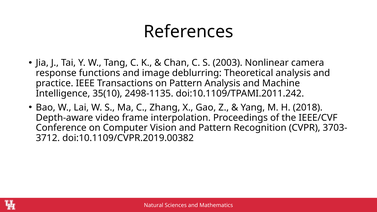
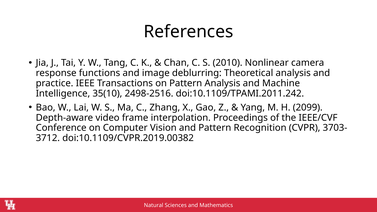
2003: 2003 -> 2010
2498-1135: 2498-1135 -> 2498-2516
2018: 2018 -> 2099
